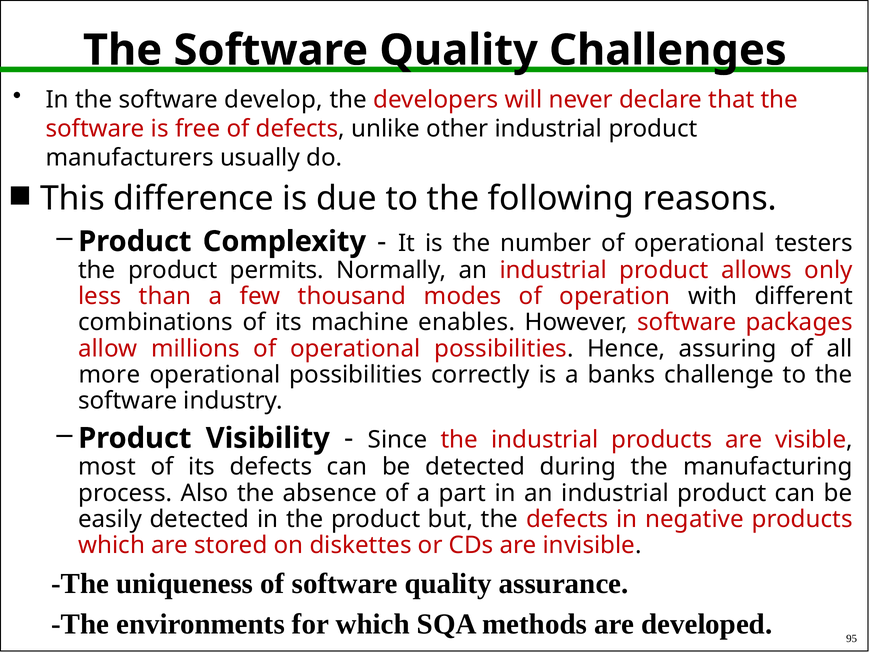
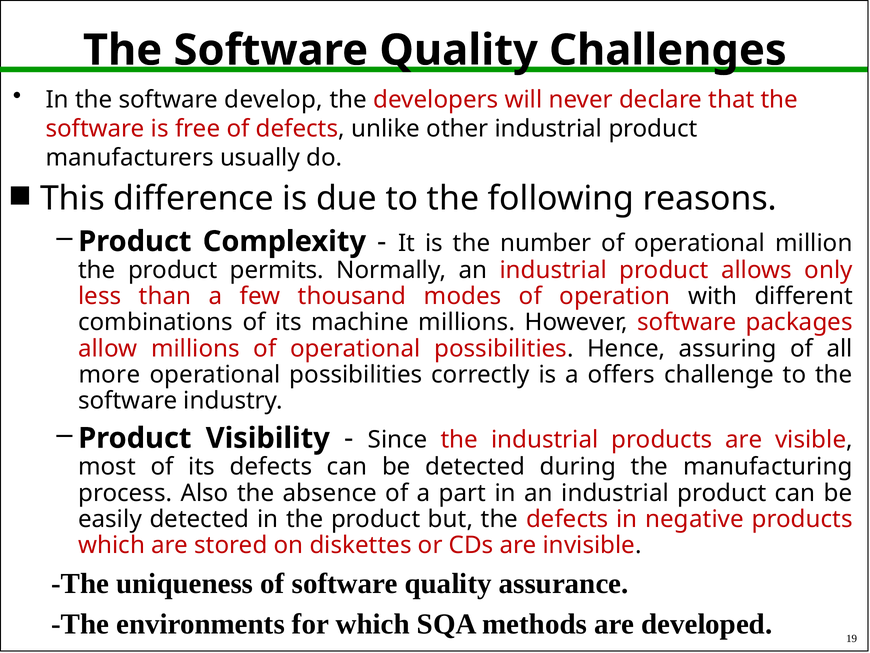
testers: testers -> million
machine enables: enables -> millions
banks: banks -> offers
95: 95 -> 19
